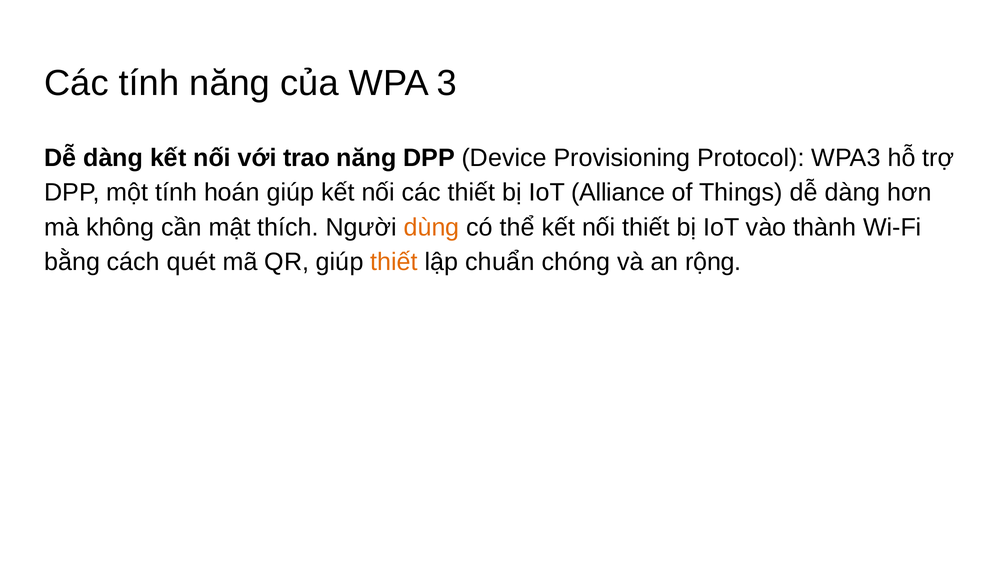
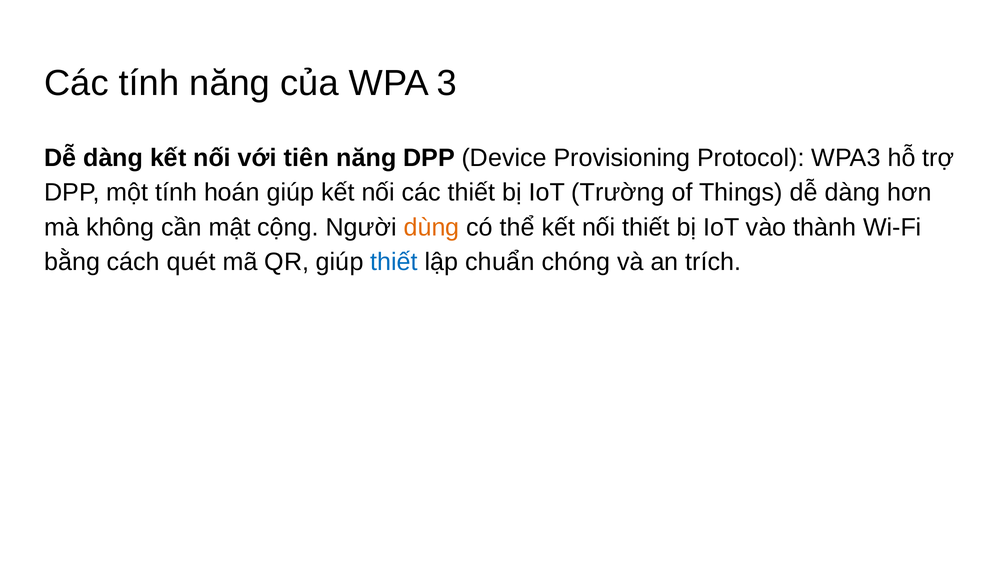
trao: trao -> tiên
Alliance: Alliance -> Trường
thích: thích -> cộng
thiết at (394, 262) colour: orange -> blue
rộng: rộng -> trích
